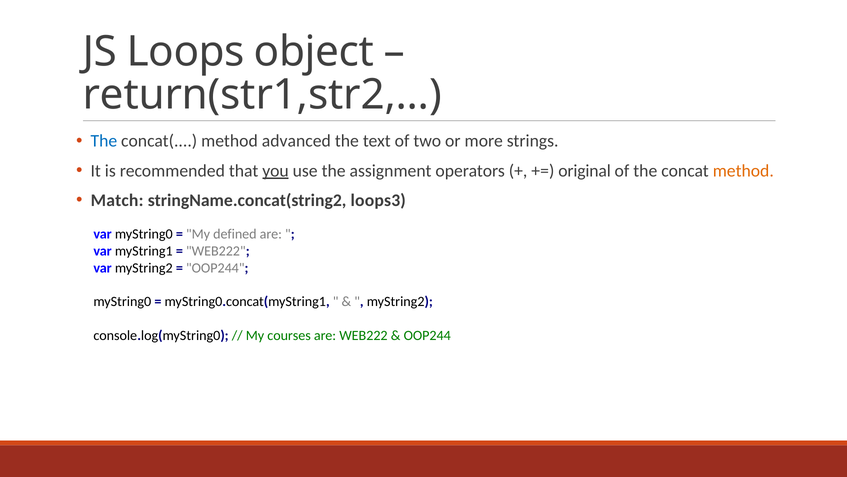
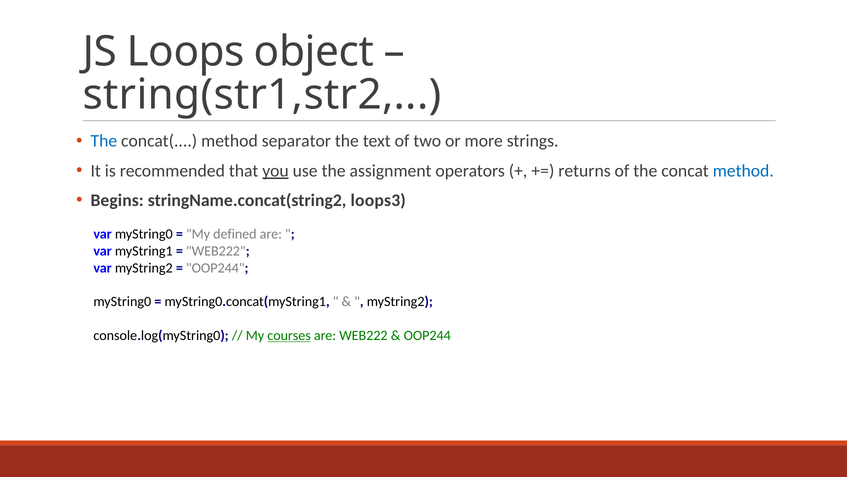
return(str1,str2: return(str1,str2 -> string(str1,str2
advanced: advanced -> separator
original: original -> returns
method at (743, 170) colour: orange -> blue
Match: Match -> Begins
courses underline: none -> present
